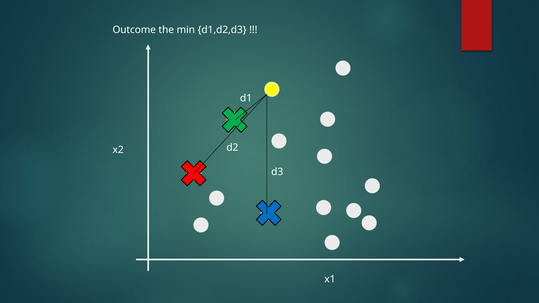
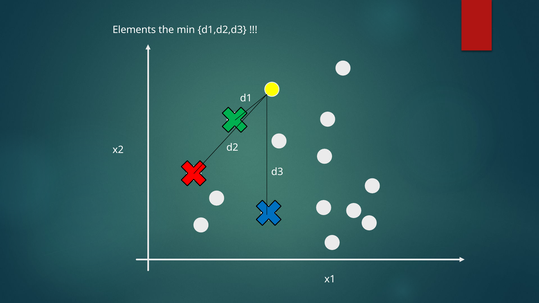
Outcome: Outcome -> Elements
